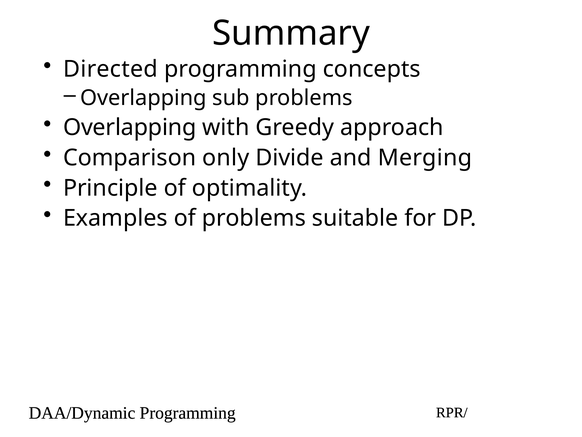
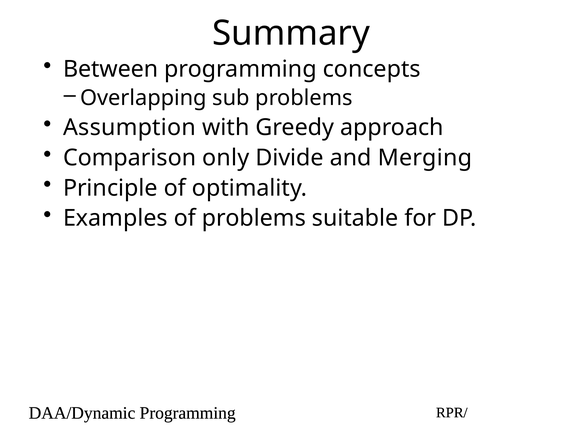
Directed: Directed -> Between
Overlapping at (130, 127): Overlapping -> Assumption
